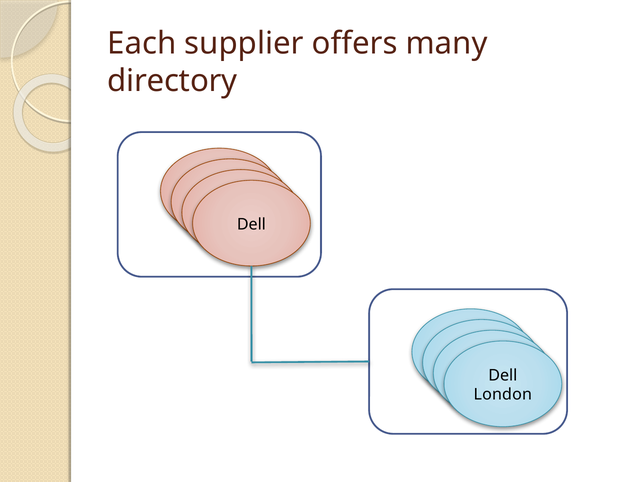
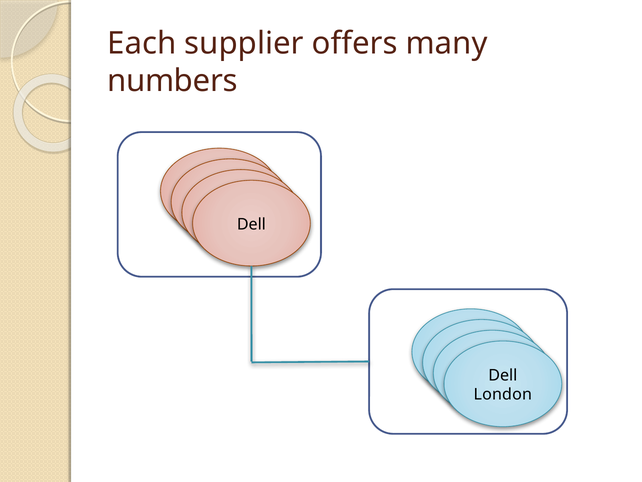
directory: directory -> numbers
